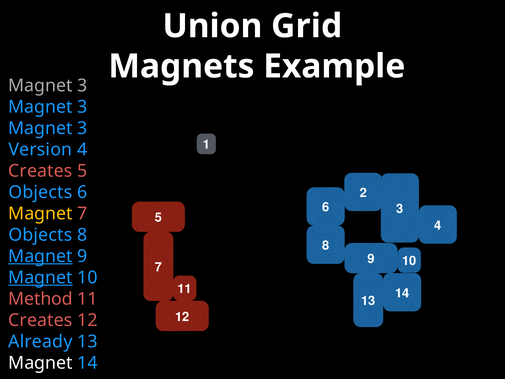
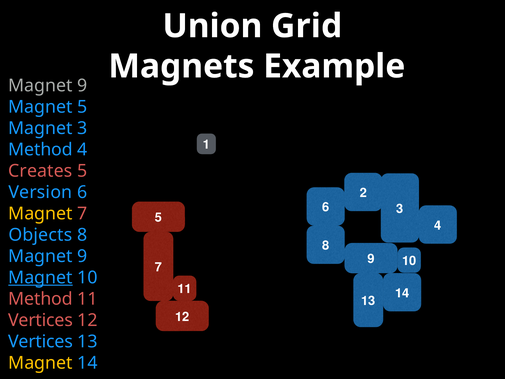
3 at (82, 86): 3 -> 9
3 at (82, 107): 3 -> 5
Version at (40, 150): Version -> Method
Objects at (40, 192): Objects -> Version
Magnet at (40, 256) underline: present -> none
Creates at (40, 320): Creates -> Vertices
Already at (40, 341): Already -> Vertices
Magnet at (40, 363) colour: white -> yellow
